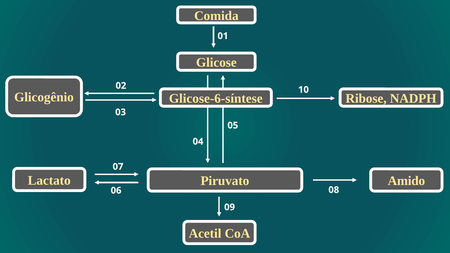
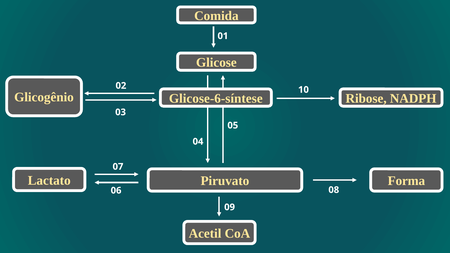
Amido: Amido -> Forma
